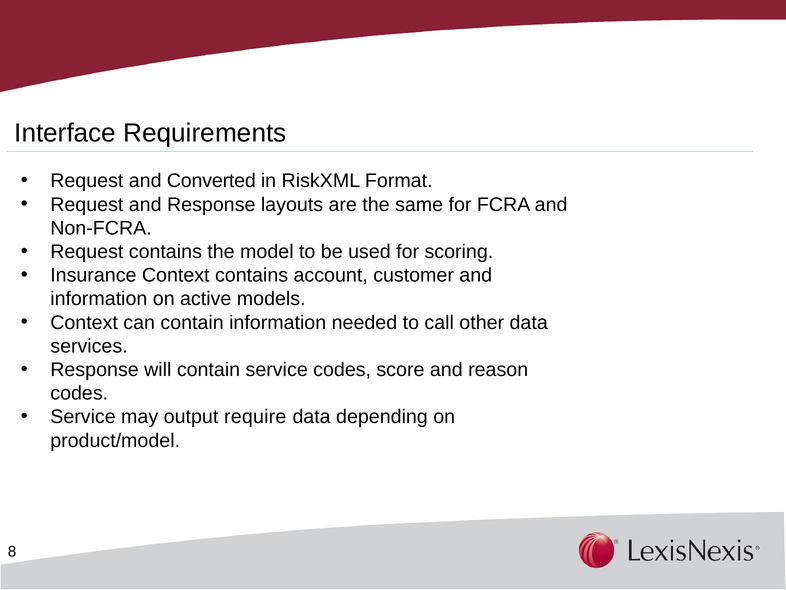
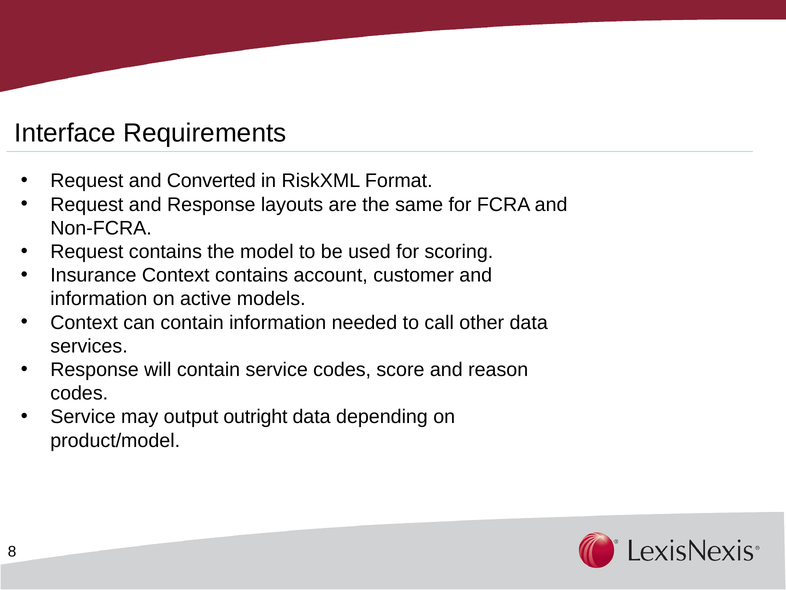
require: require -> outright
